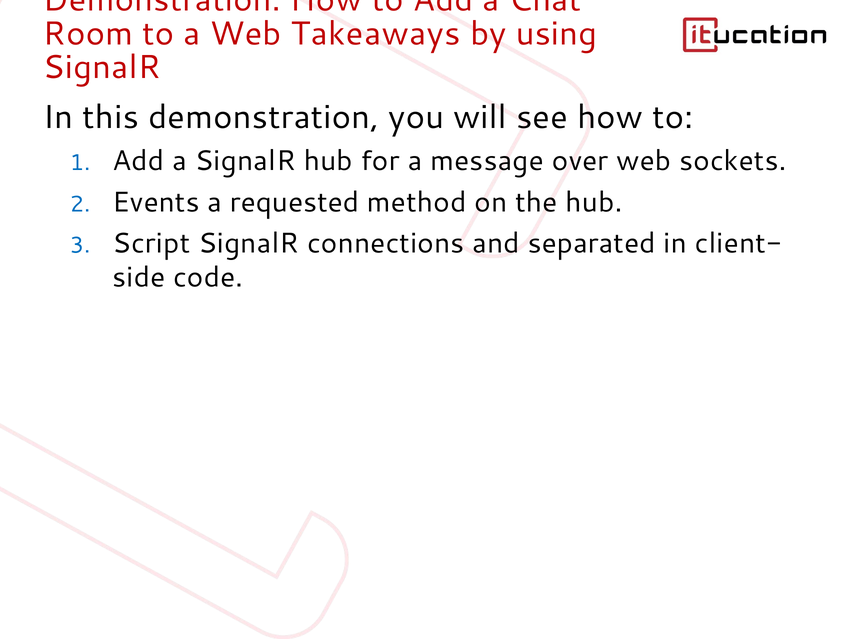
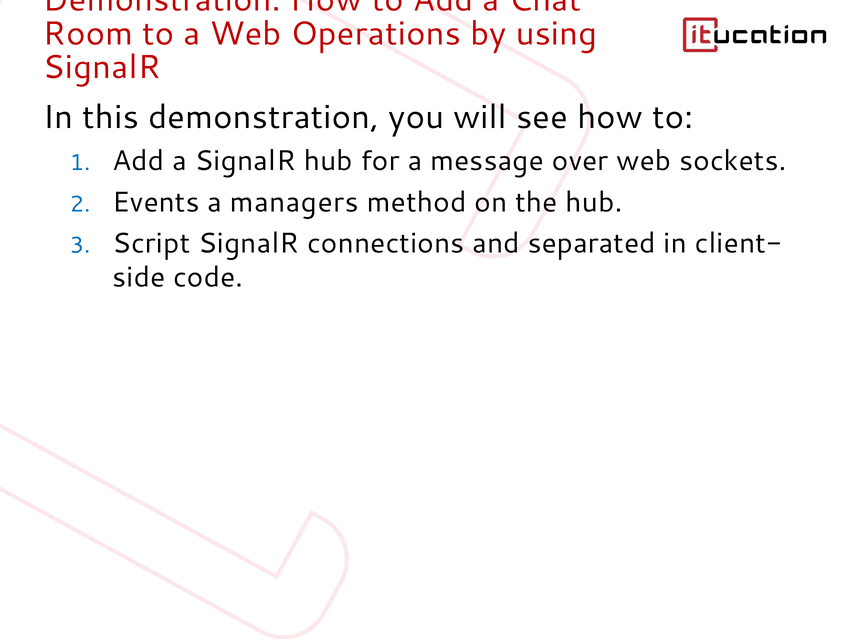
Takeaways: Takeaways -> Operations
requested: requested -> managers
